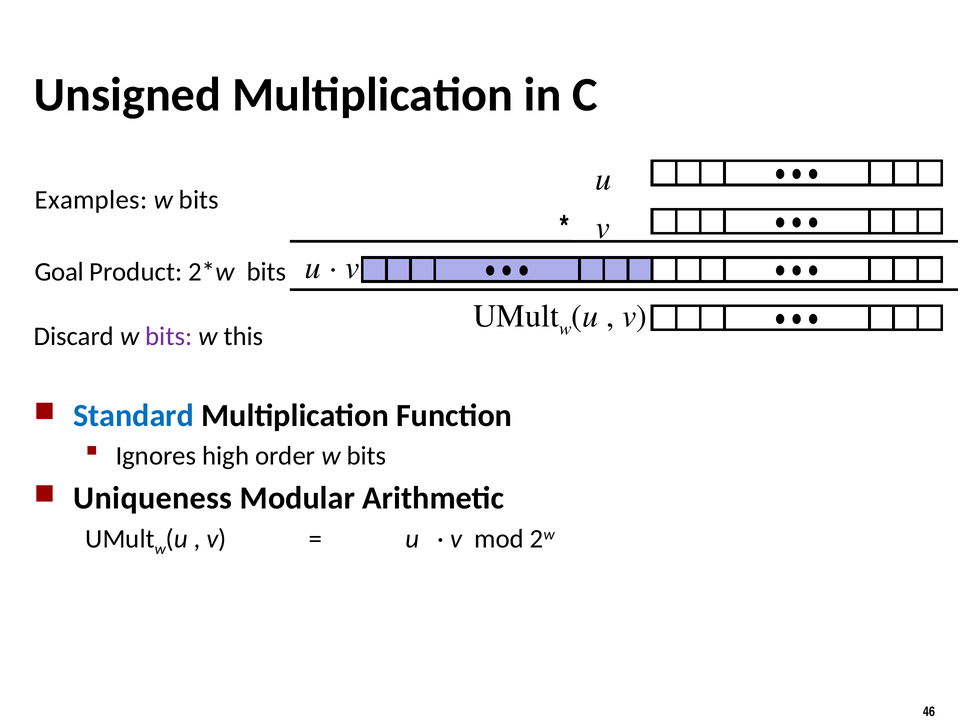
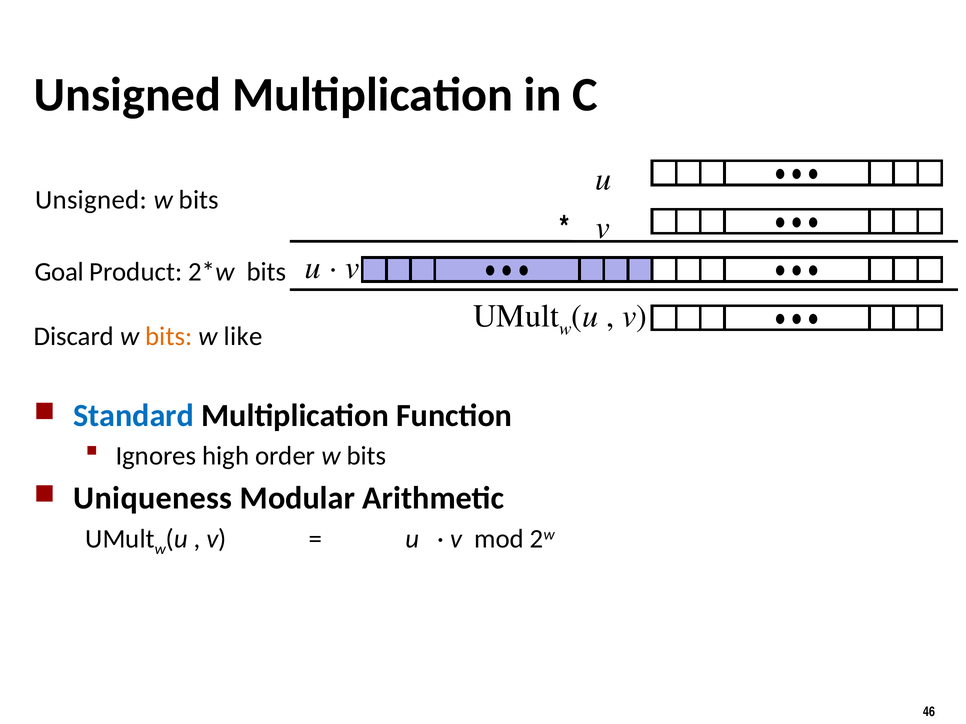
Examples at (91, 200): Examples -> Unsigned
bits at (169, 337) colour: purple -> orange
this: this -> like
